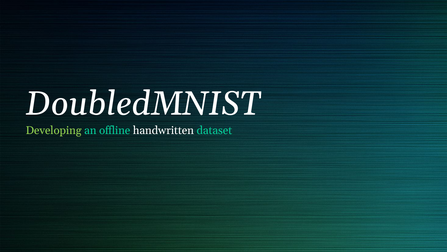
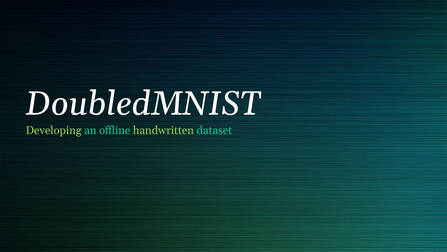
handwritten colour: white -> light green
